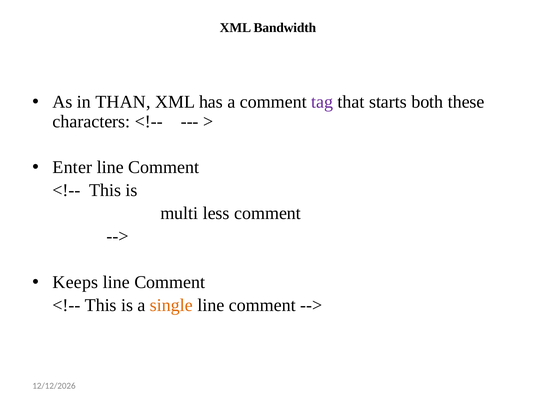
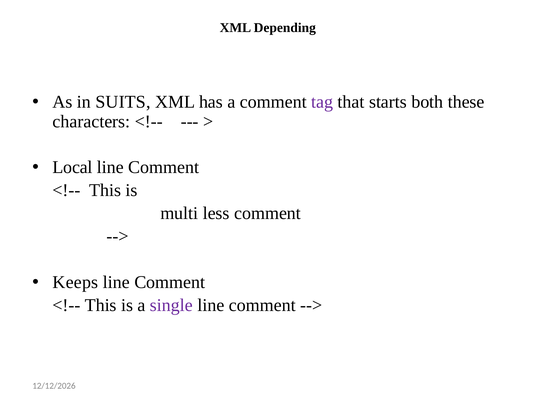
Bandwidth: Bandwidth -> Depending
THAN: THAN -> SUITS
Enter: Enter -> Local
single colour: orange -> purple
